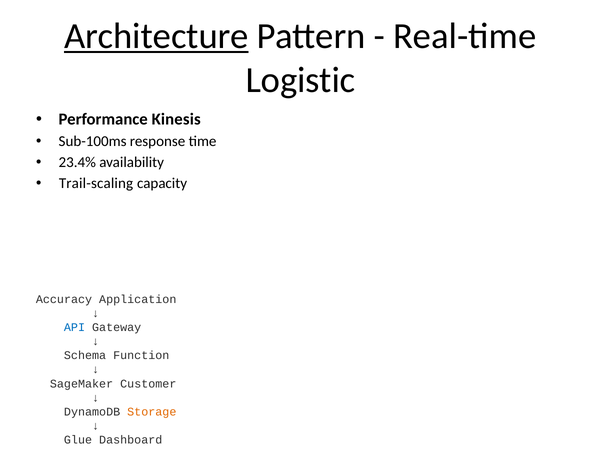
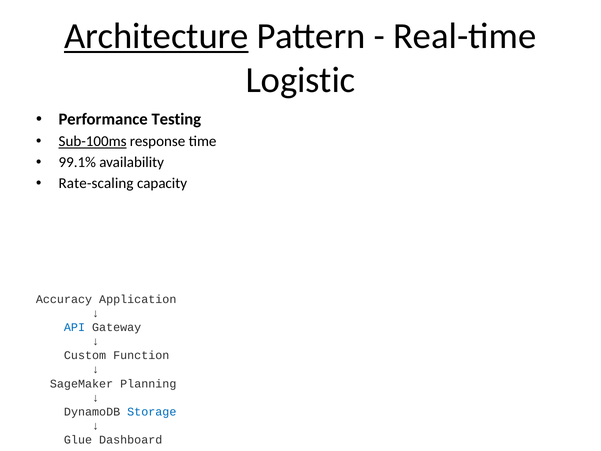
Kinesis: Kinesis -> Testing
Sub-100ms underline: none -> present
23.4%: 23.4% -> 99.1%
Trail-scaling: Trail-scaling -> Rate-scaling
Schema: Schema -> Custom
Customer: Customer -> Planning
Storage colour: orange -> blue
